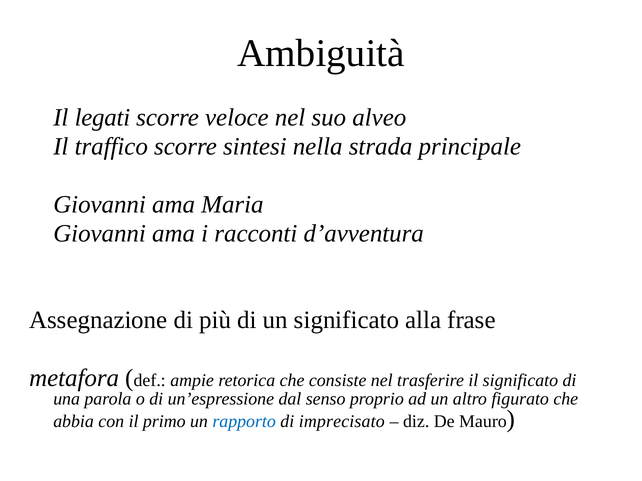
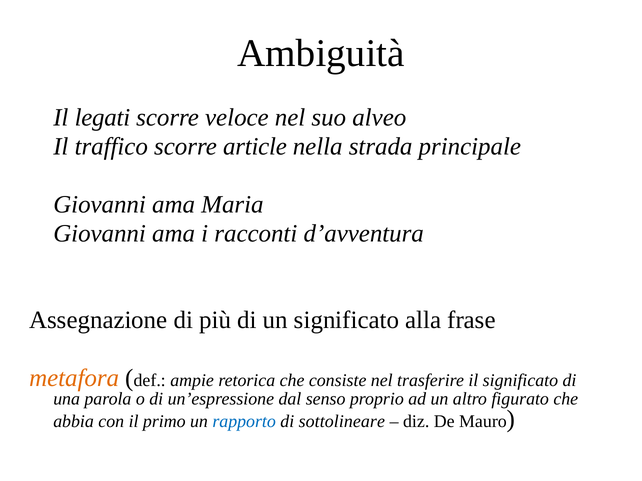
sintesi: sintesi -> article
metafora colour: black -> orange
imprecisato: imprecisato -> sottolineare
